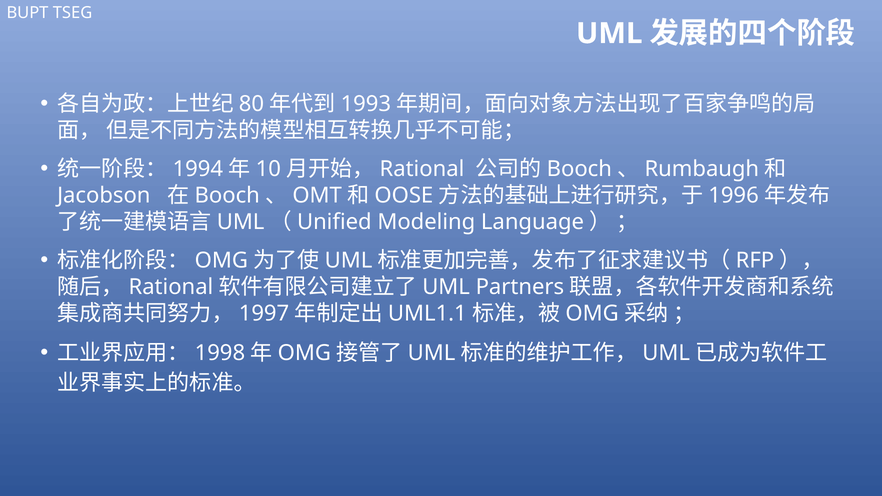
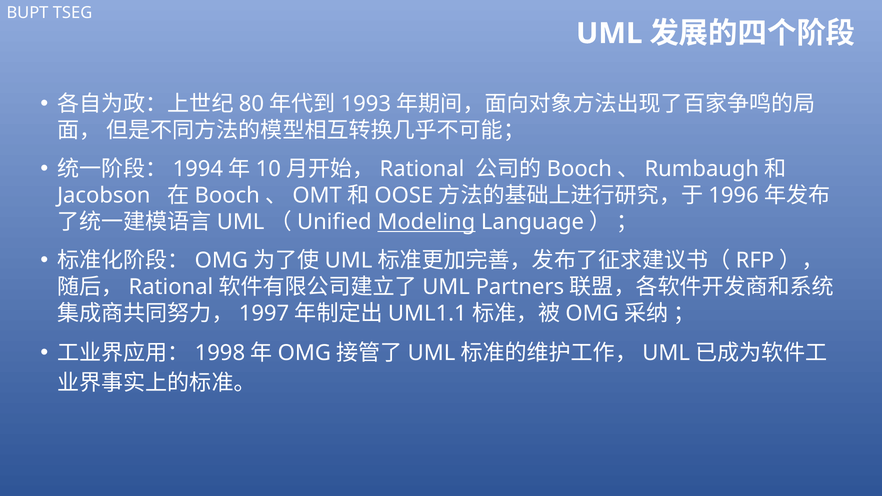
Modeling underline: none -> present
